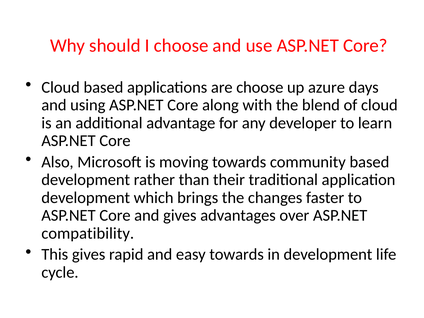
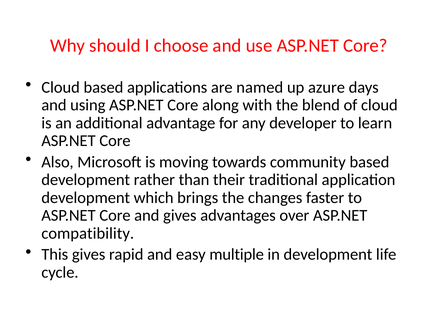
are choose: choose -> named
easy towards: towards -> multiple
